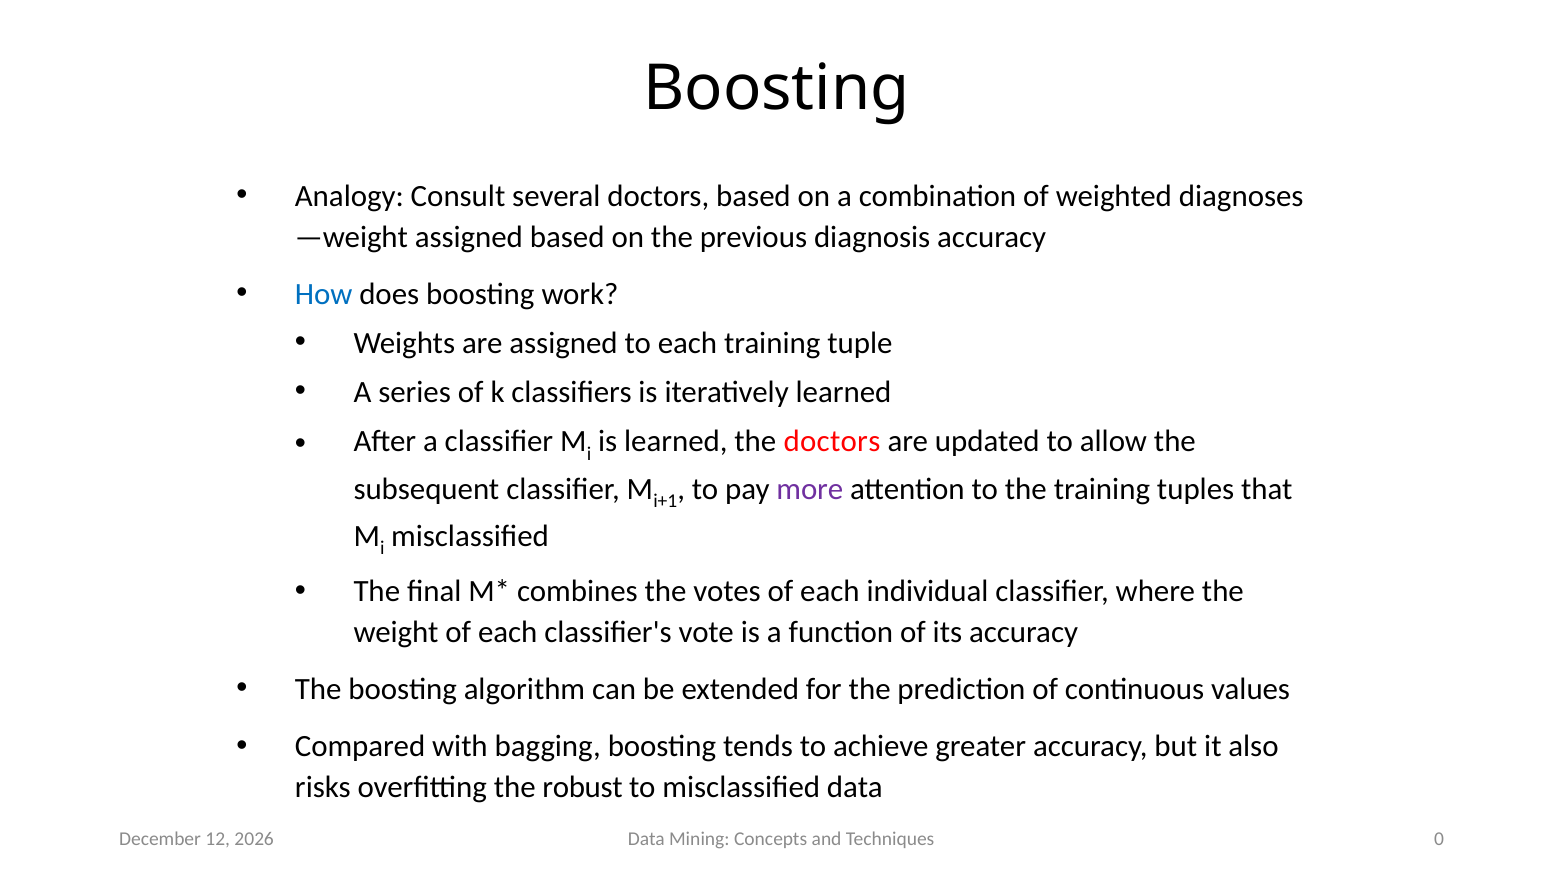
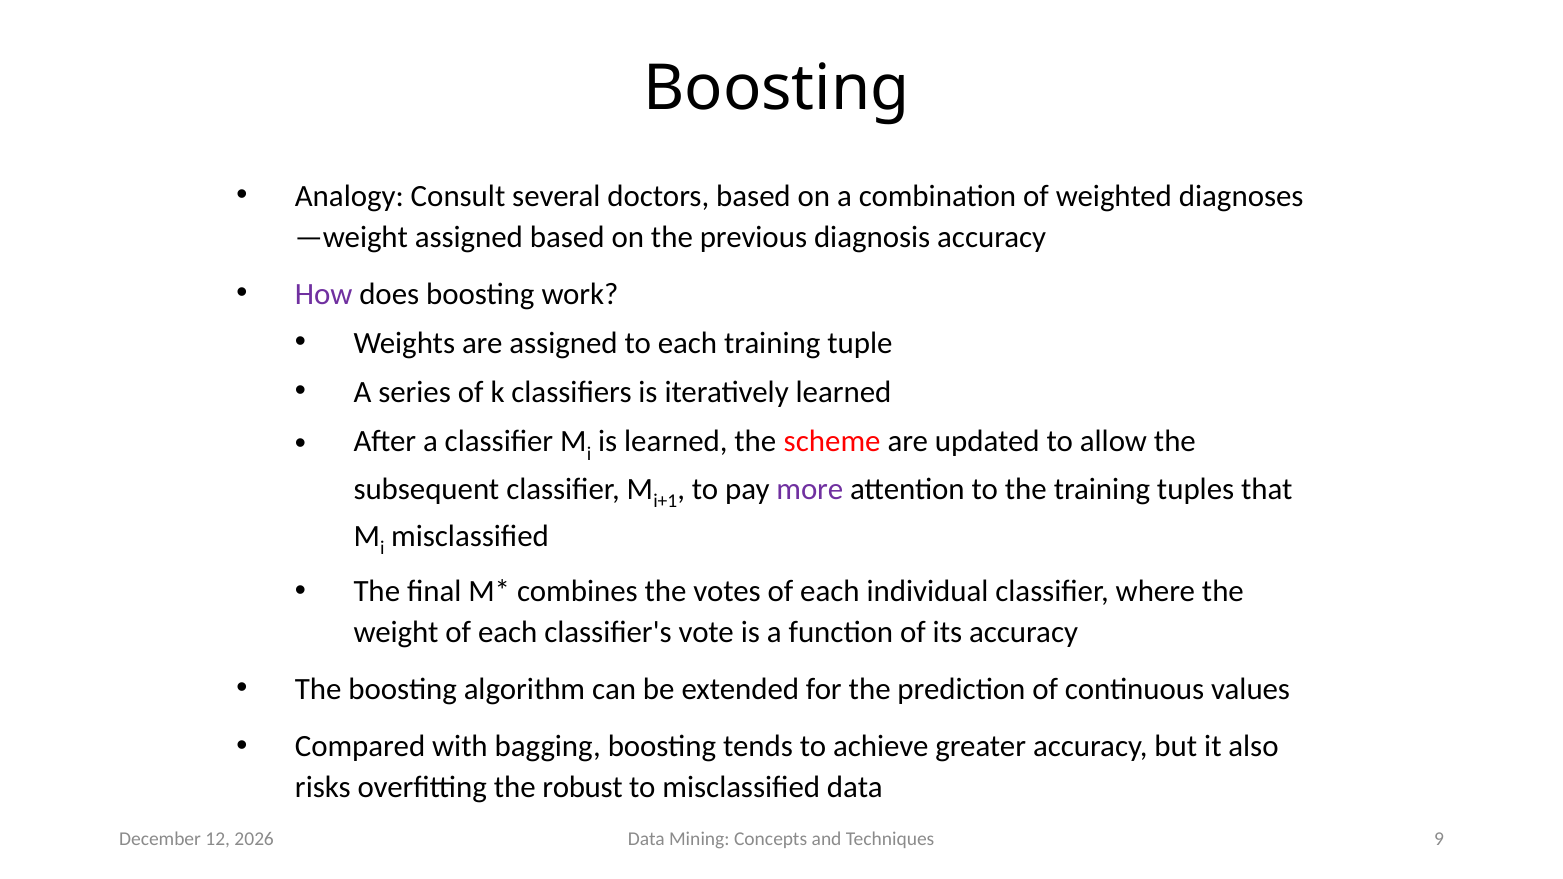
How colour: blue -> purple
the doctors: doctors -> scheme
0: 0 -> 9
